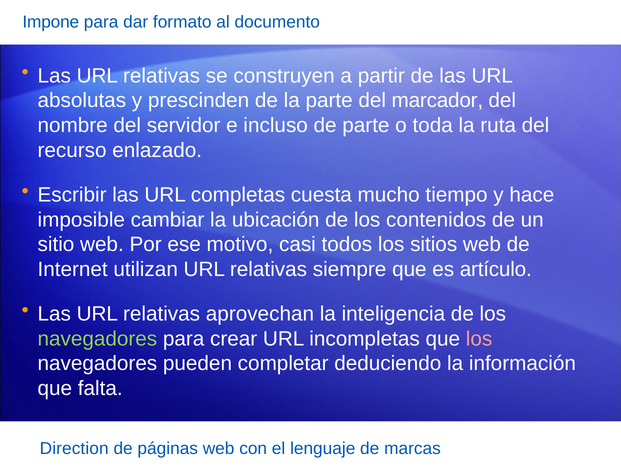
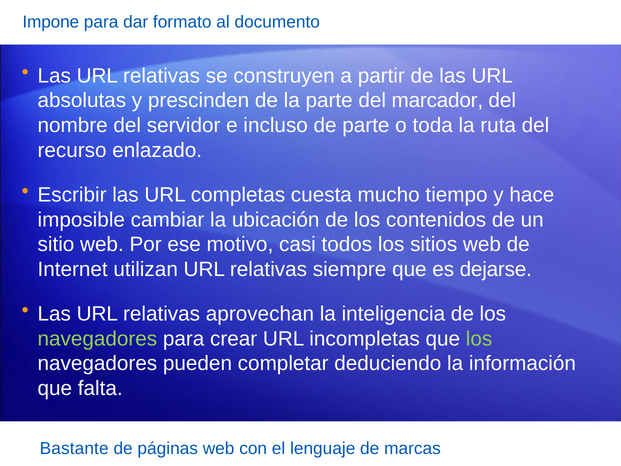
artículo: artículo -> dejarse
los at (479, 339) colour: pink -> light green
Direction: Direction -> Bastante
